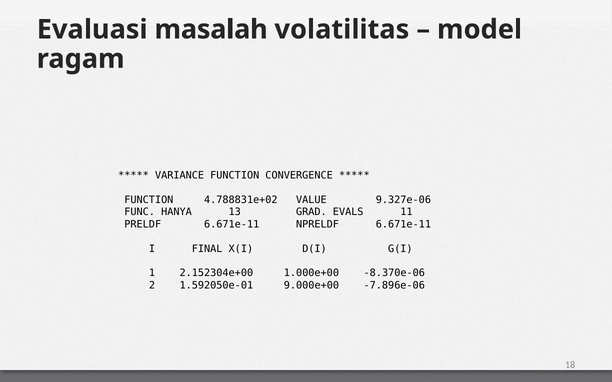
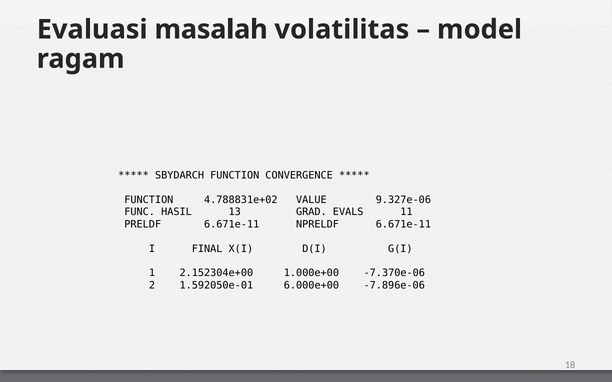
VARIANCE: VARIANCE -> SBYDARCH
HANYA: HANYA -> HASIL
-8.370e-06: -8.370e-06 -> -7.370e-06
9.000e+00: 9.000e+00 -> 6.000e+00
